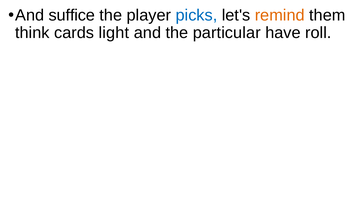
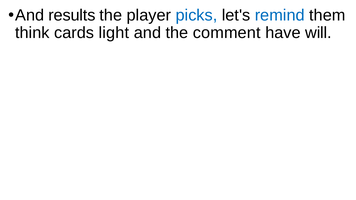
suffice: suffice -> results
remind colour: orange -> blue
particular: particular -> comment
roll: roll -> will
